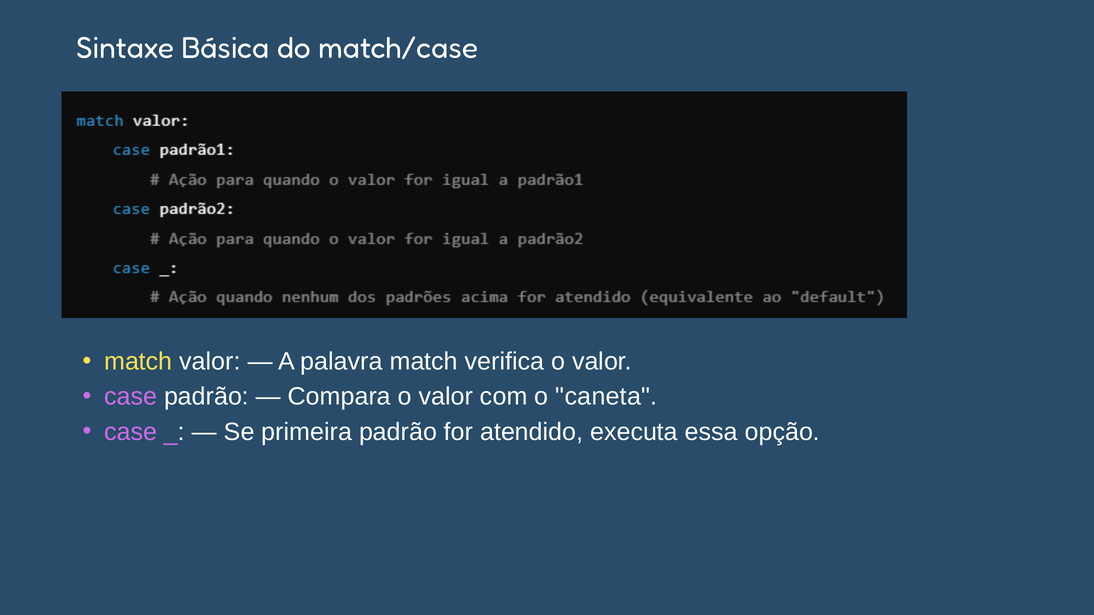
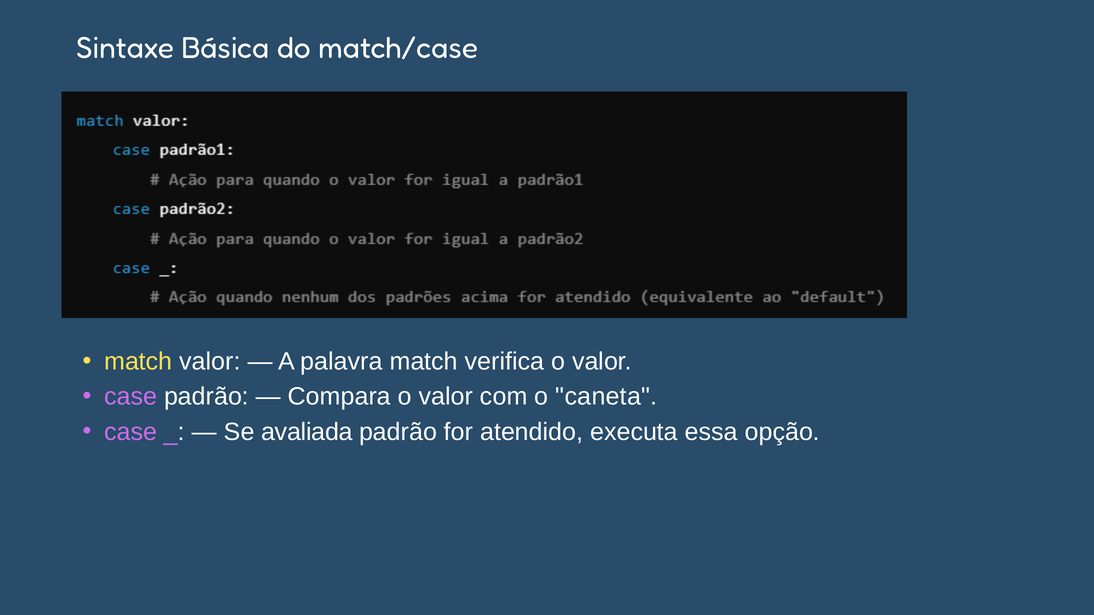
primeira: primeira -> avaliada
